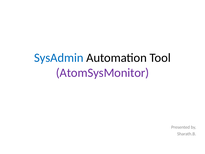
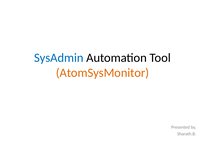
AtomSysMonitor colour: purple -> orange
